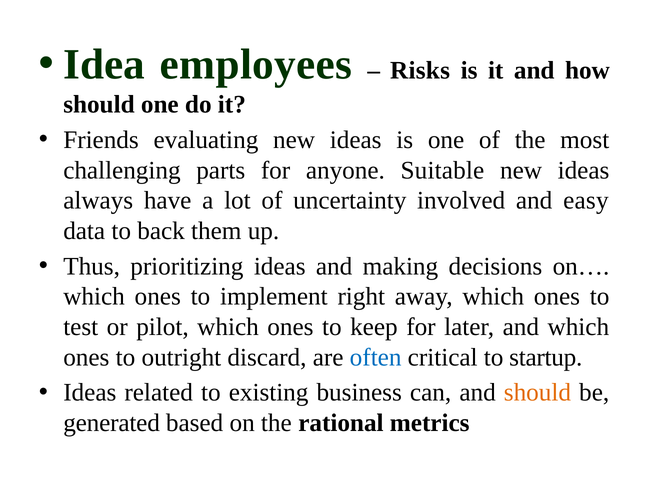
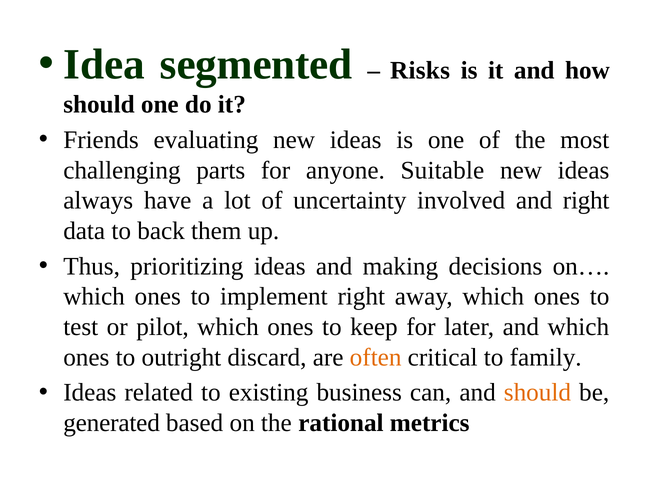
employees: employees -> segmented
and easy: easy -> right
often colour: blue -> orange
startup: startup -> family
